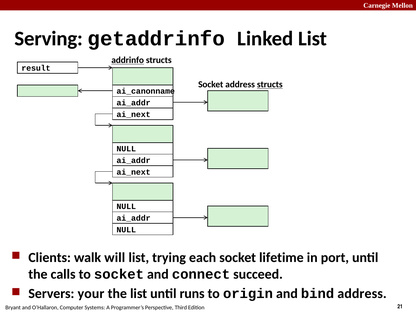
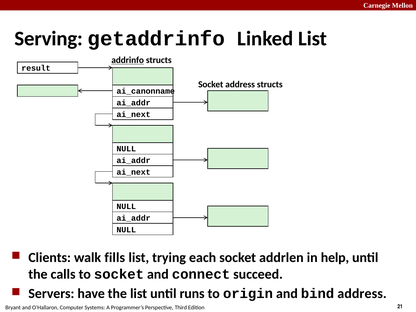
structs at (270, 85) underline: present -> none
will: will -> fills
lifetime: lifetime -> addrlen
port: port -> help
your: your -> have
